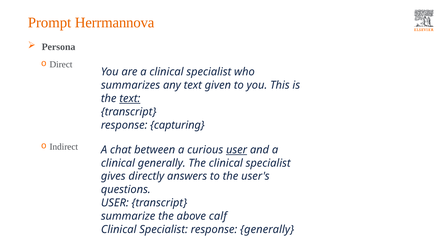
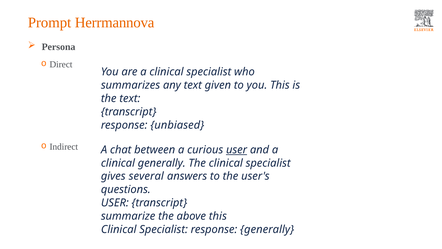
text at (130, 98) underline: present -> none
capturing: capturing -> unbiased
directly: directly -> several
above calf: calf -> this
